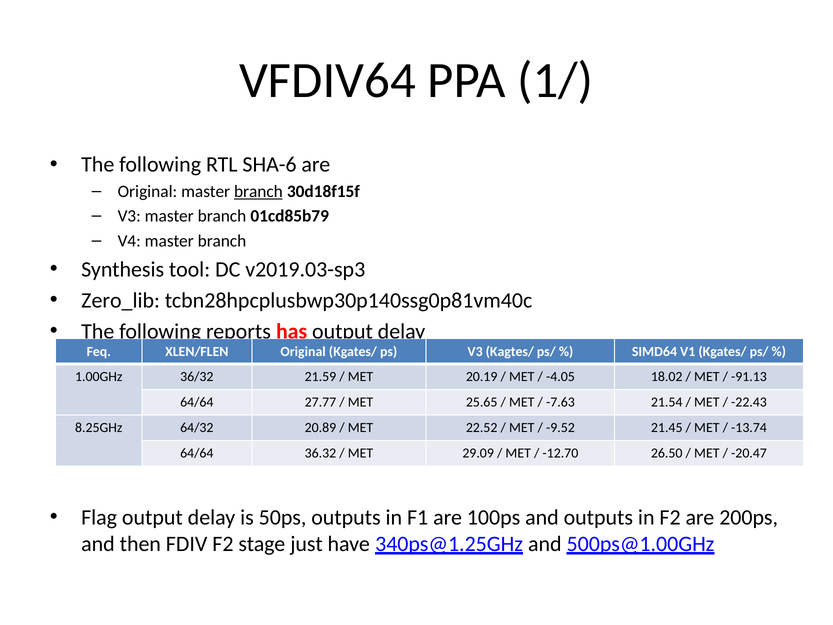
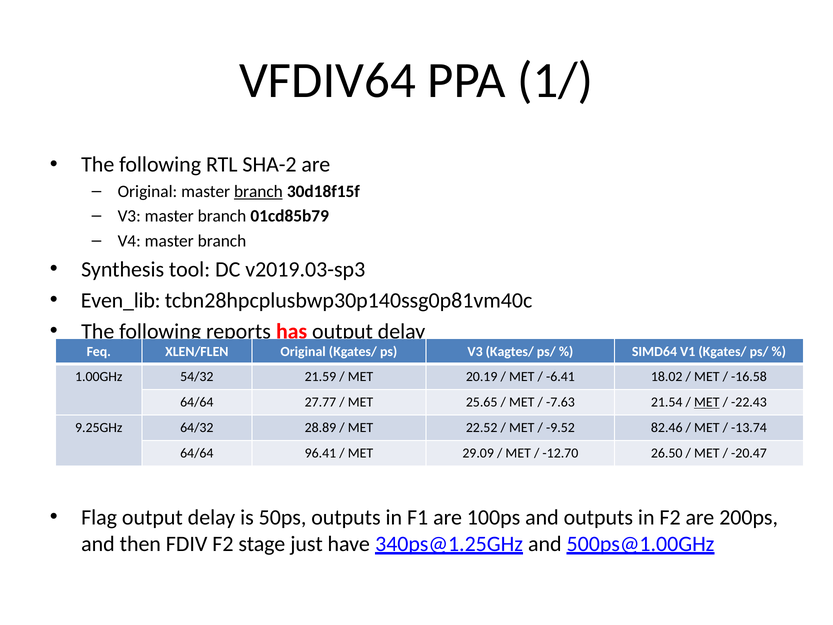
SHA-6: SHA-6 -> SHA-2
Zero_lib: Zero_lib -> Even_lib
36/32: 36/32 -> 54/32
-4.05: -4.05 -> -6.41
-91.13: -91.13 -> -16.58
MET at (707, 402) underline: none -> present
8.25GHz: 8.25GHz -> 9.25GHz
20.89: 20.89 -> 28.89
21.45: 21.45 -> 82.46
36.32: 36.32 -> 96.41
